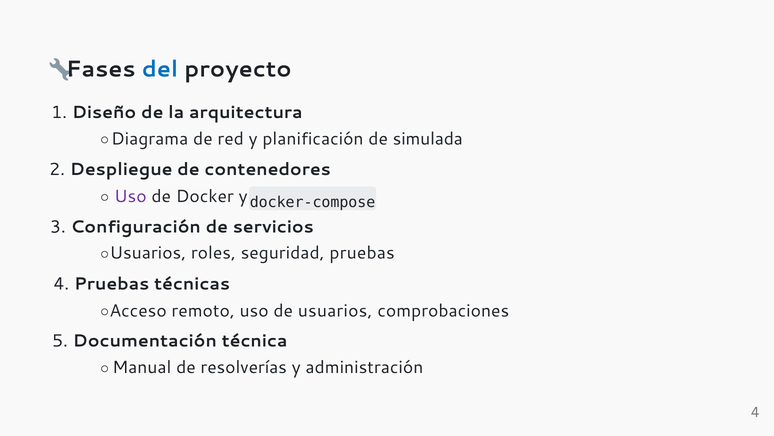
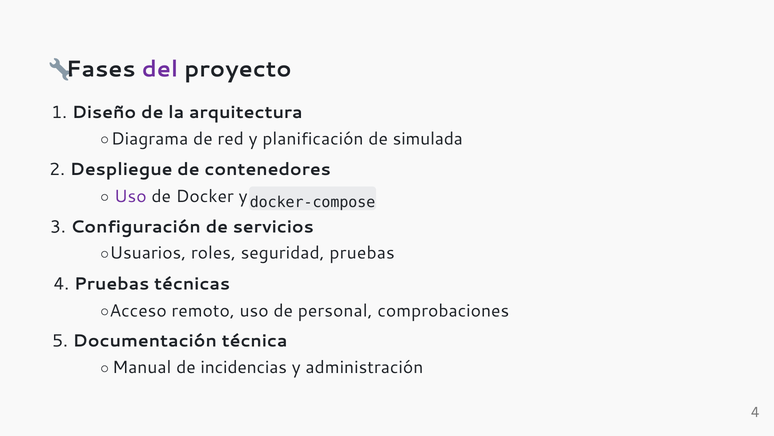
del colour: blue -> purple
de usuarios: usuarios -> personal
resolverías: resolverías -> incidencias
